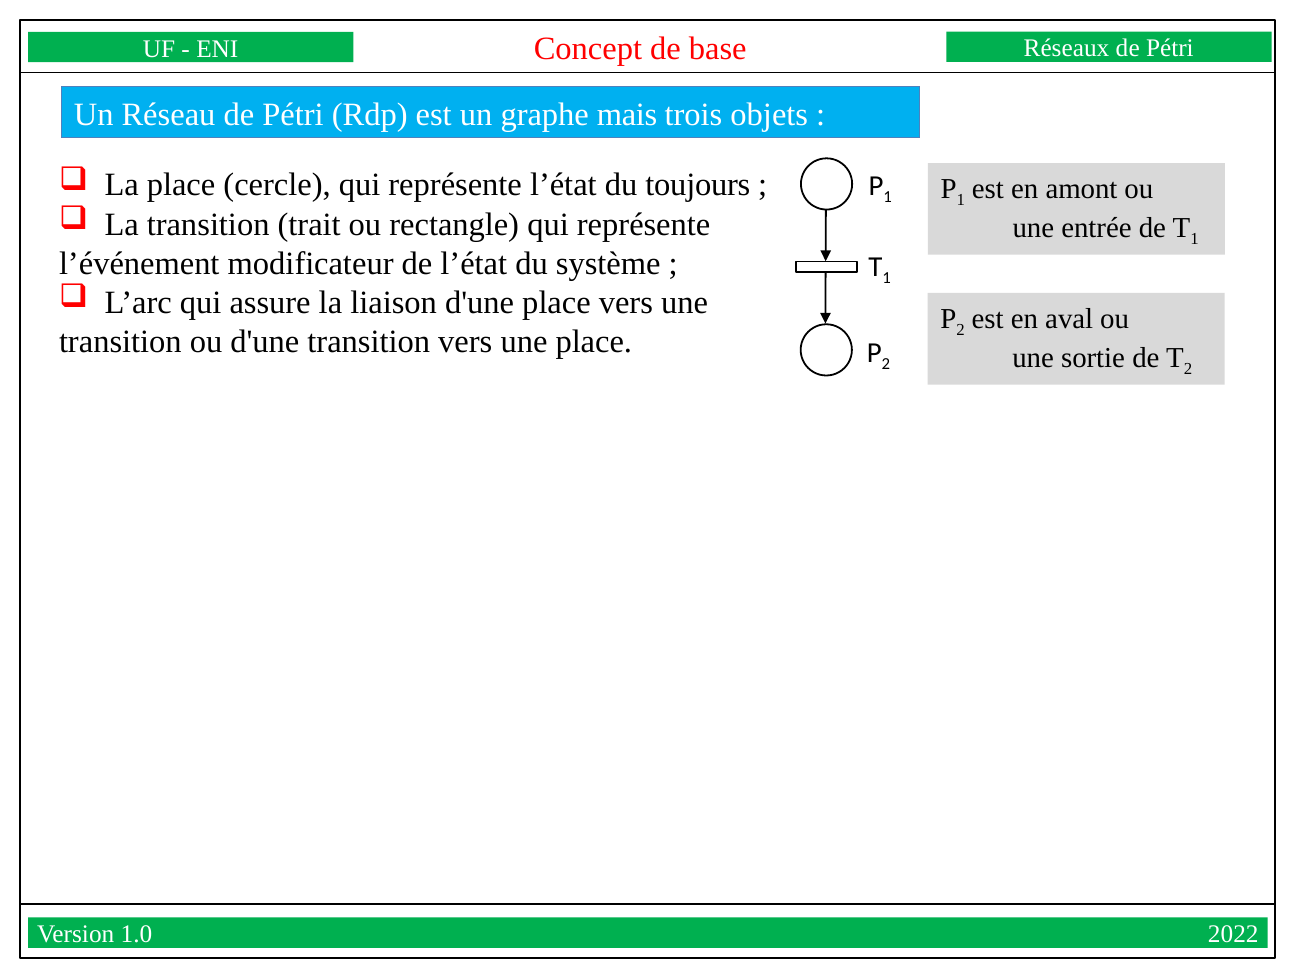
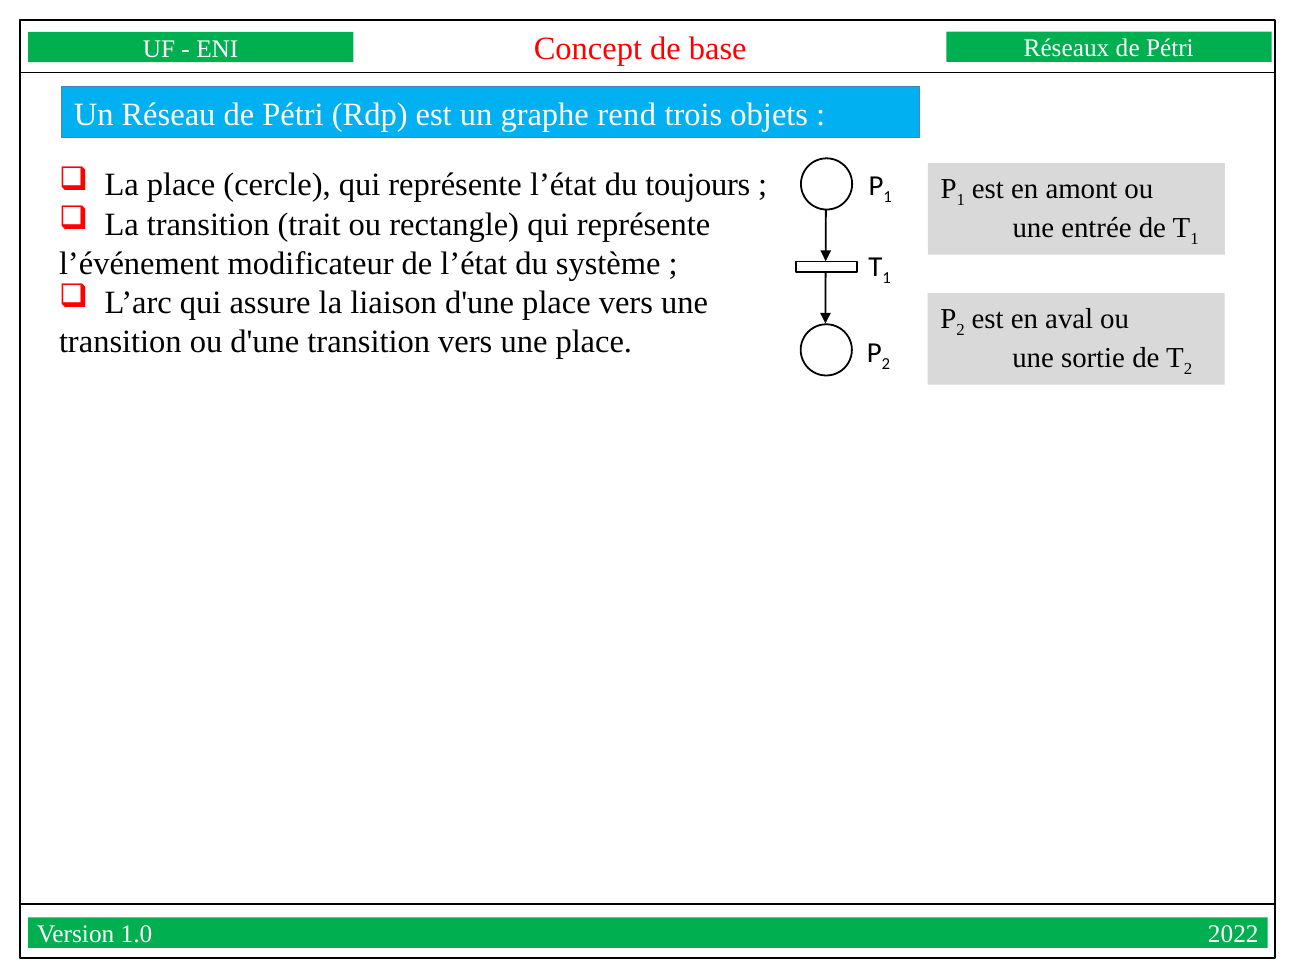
mais: mais -> rend
